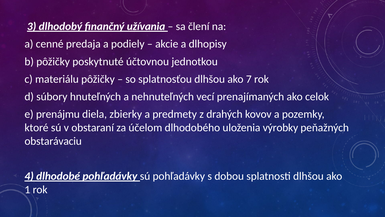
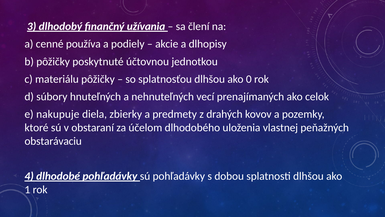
predaja: predaja -> používa
7: 7 -> 0
prenájmu: prenájmu -> nakupuje
výrobky: výrobky -> vlastnej
